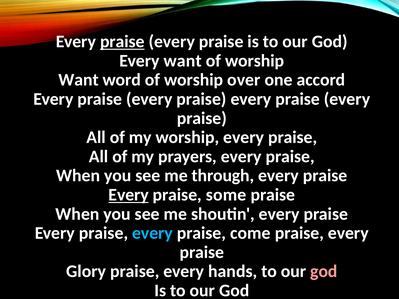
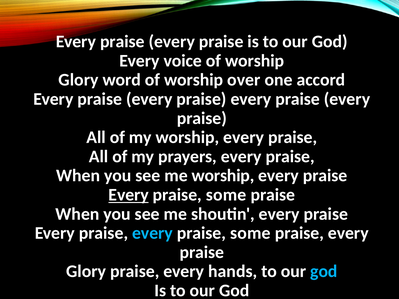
praise at (122, 42) underline: present -> none
Every want: want -> voice
Want at (79, 80): Want -> Glory
me through: through -> worship
come at (250, 233): come -> some
god at (324, 272) colour: pink -> light blue
